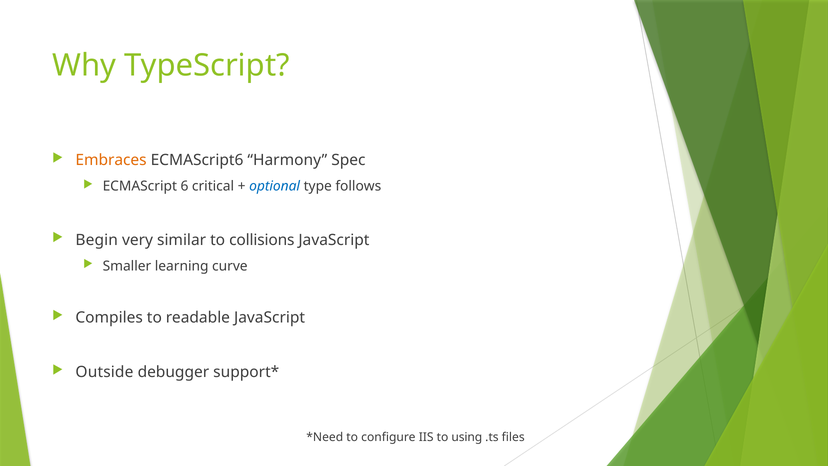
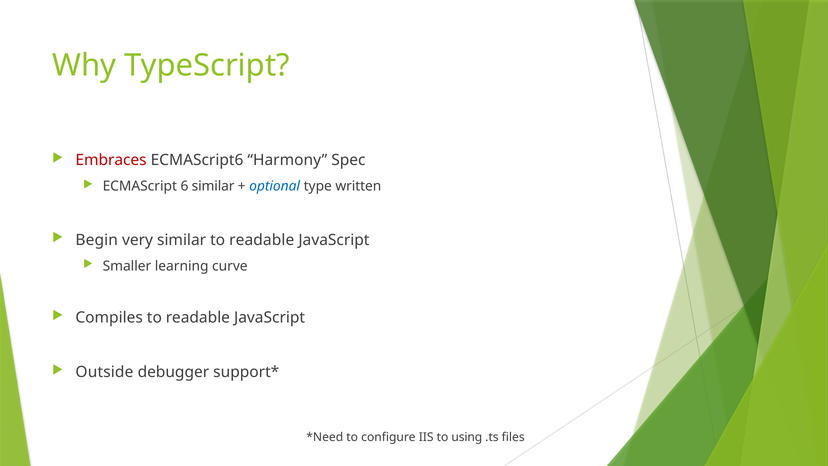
Embraces colour: orange -> red
6 critical: critical -> similar
follows: follows -> written
similar to collisions: collisions -> readable
